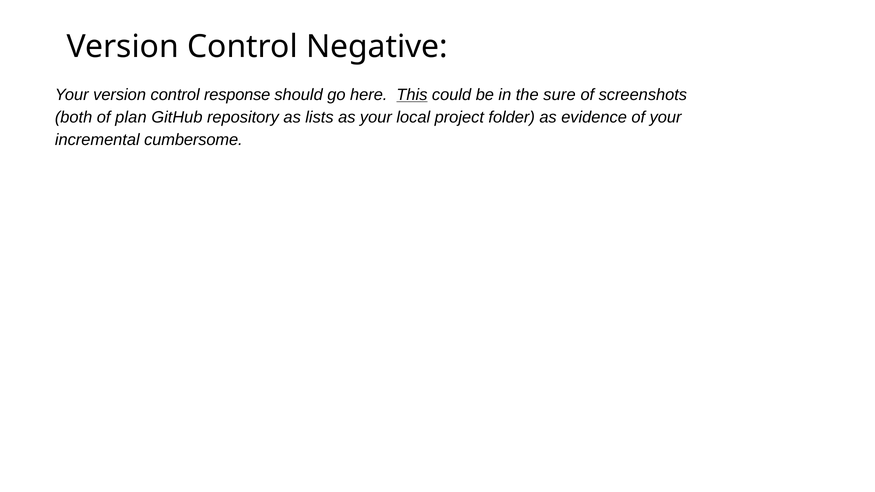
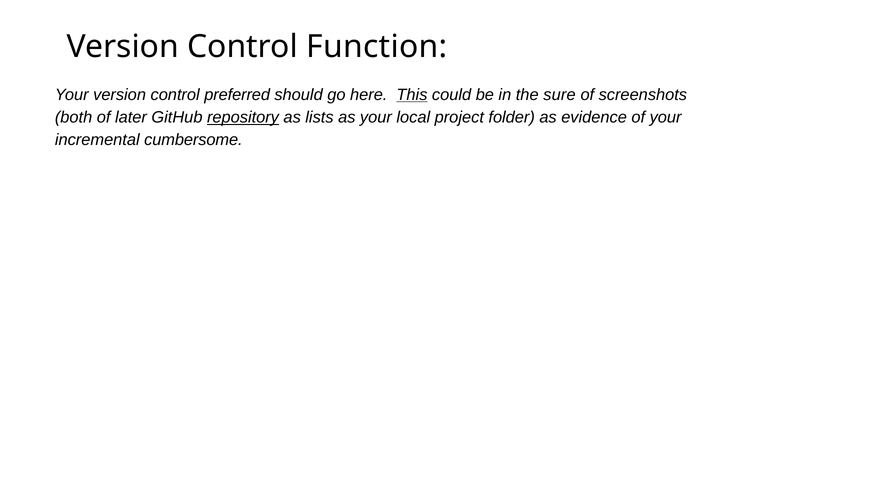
Negative: Negative -> Function
response: response -> preferred
plan: plan -> later
repository underline: none -> present
